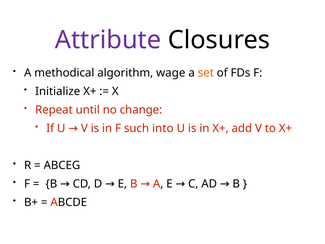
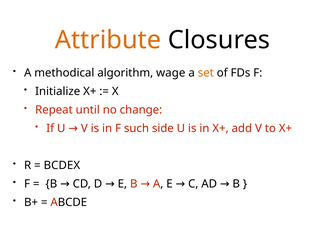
Attribute colour: purple -> orange
into: into -> side
ABCEG: ABCEG -> BCDEX
